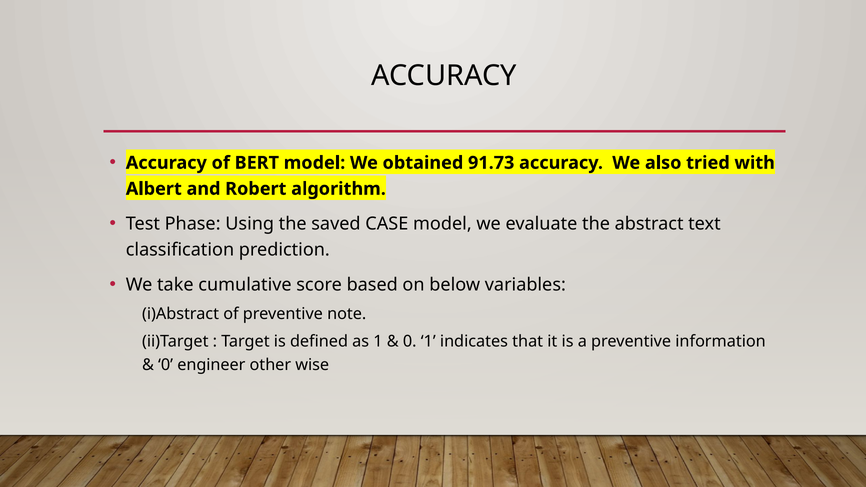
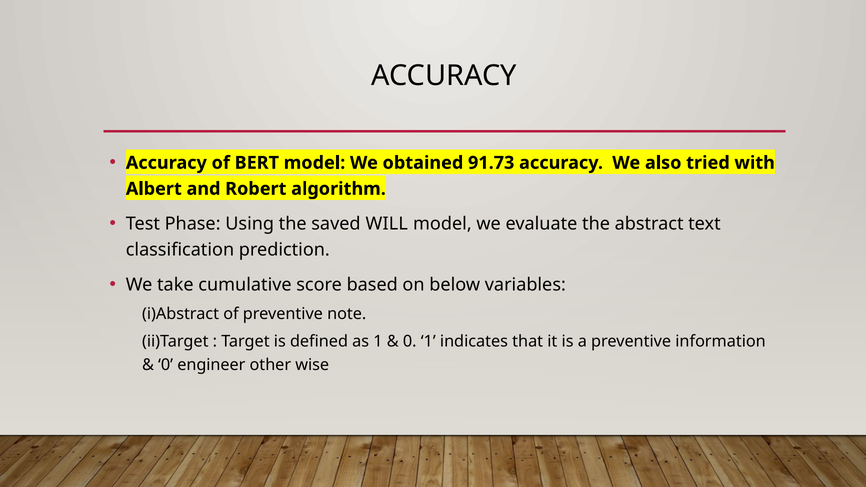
CASE: CASE -> WILL
